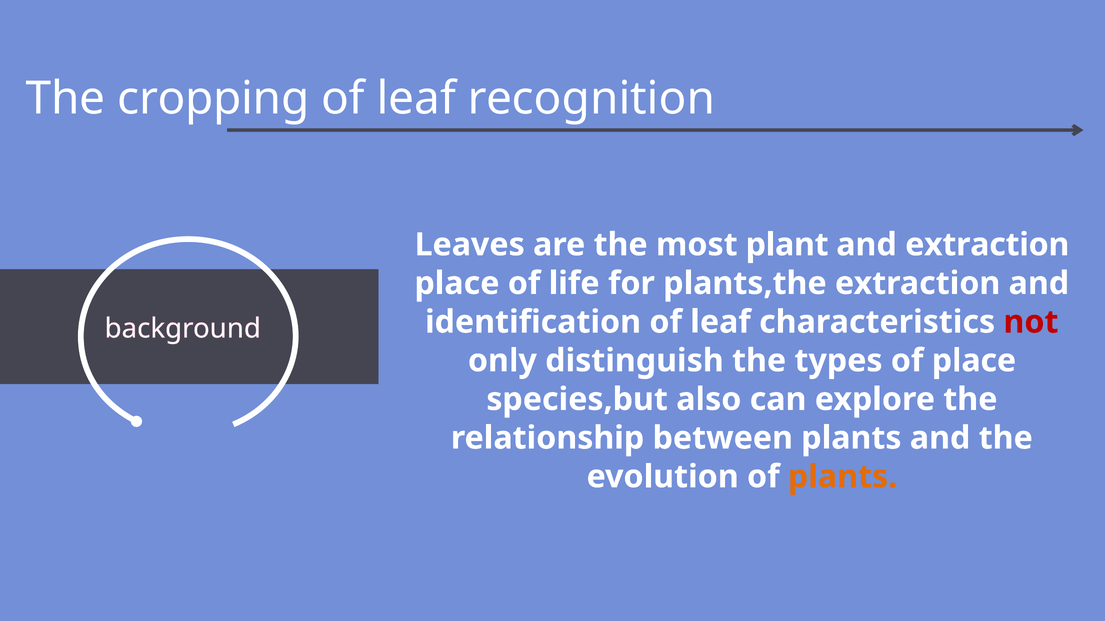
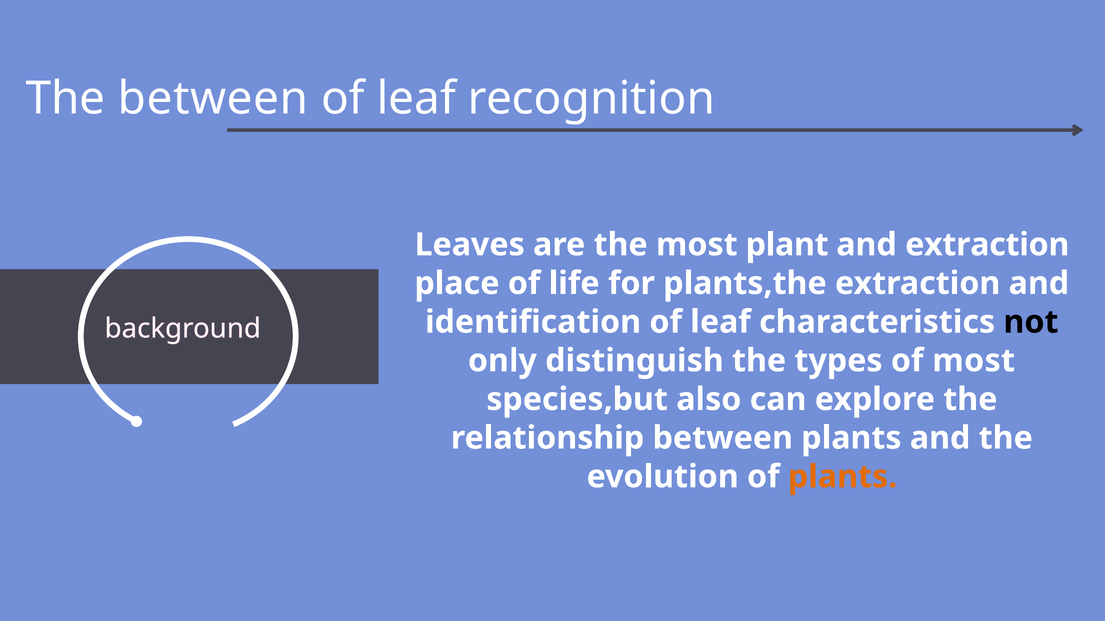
The cropping: cropping -> between
not colour: red -> black
of place: place -> most
